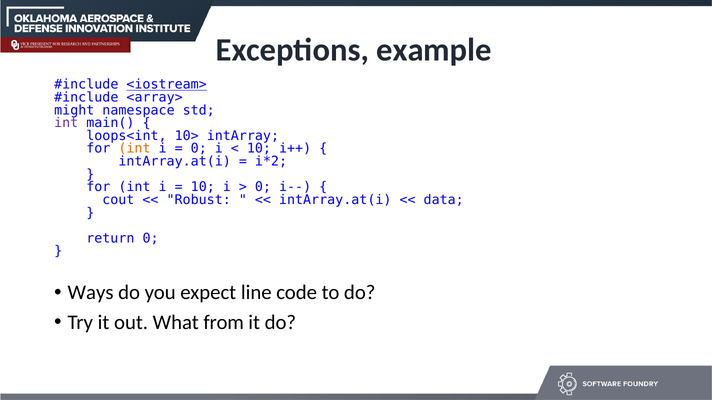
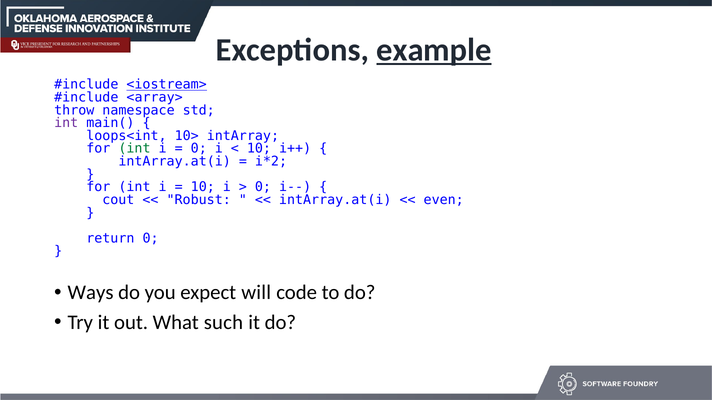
example underline: none -> present
might: might -> throw
int at (134, 149) colour: orange -> green
data: data -> even
line: line -> will
from: from -> such
